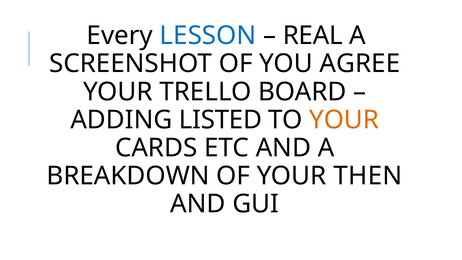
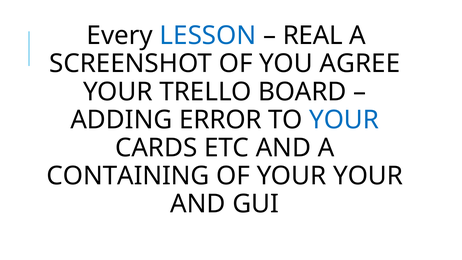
LISTED: LISTED -> ERROR
YOUR at (344, 120) colour: orange -> blue
BREAKDOWN: BREAKDOWN -> CONTAINING
YOUR THEN: THEN -> YOUR
